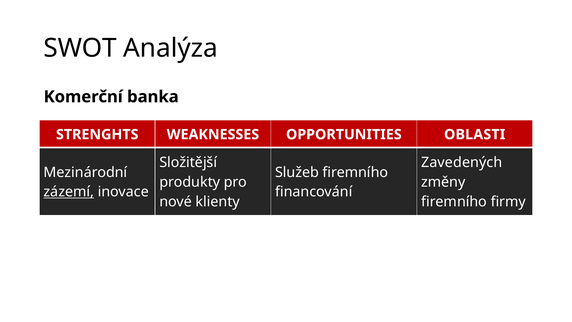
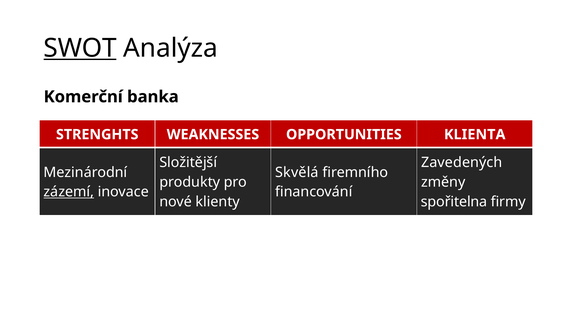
SWOT underline: none -> present
OBLASTI: OBLASTI -> KLIENTA
Služeb: Služeb -> Skvělá
firemního at (454, 201): firemního -> spořitelna
